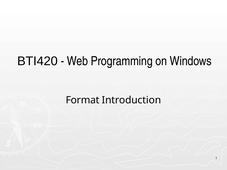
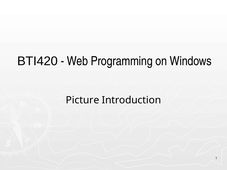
Format: Format -> Picture
